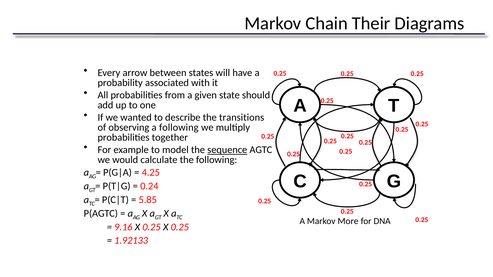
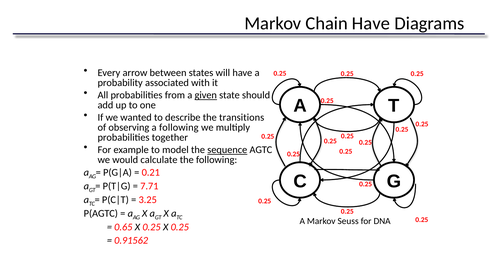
Chain Their: Their -> Have
given underline: none -> present
4.25: 4.25 -> 0.21
0.24: 0.24 -> 7.71
5.85: 5.85 -> 3.25
More: More -> Seuss
9.16: 9.16 -> 0.65
1.92133: 1.92133 -> 0.91562
